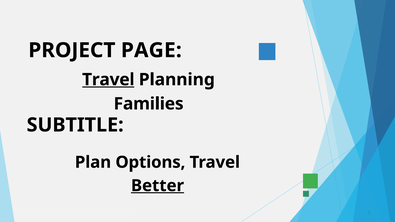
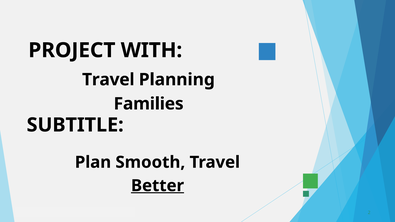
PAGE: PAGE -> WITH
Travel at (108, 80) underline: present -> none
Options: Options -> Smooth
